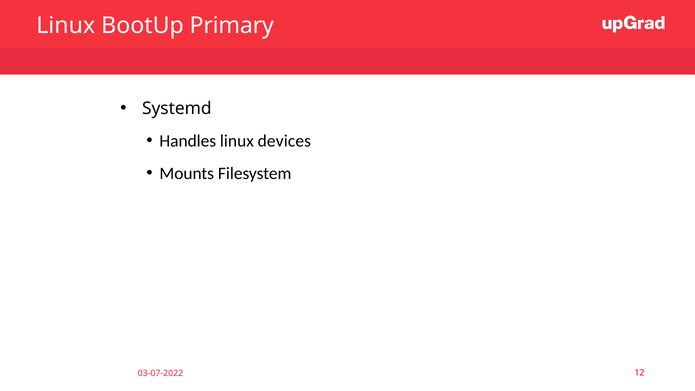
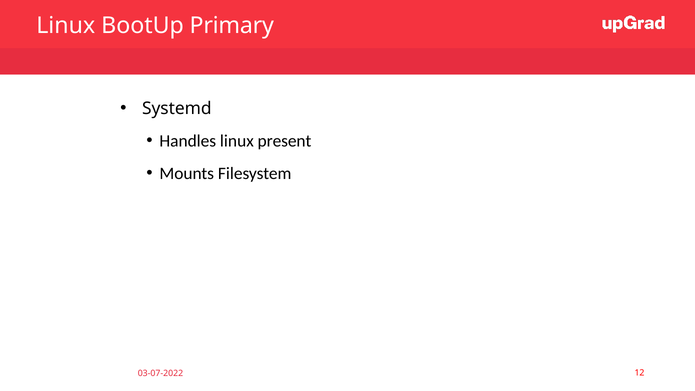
devices: devices -> present
